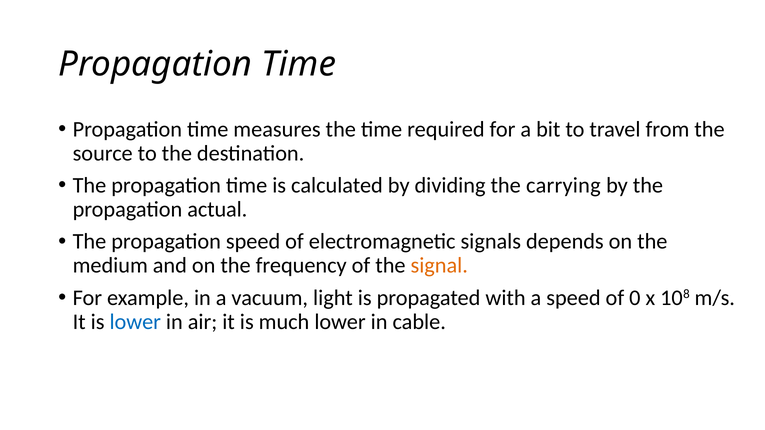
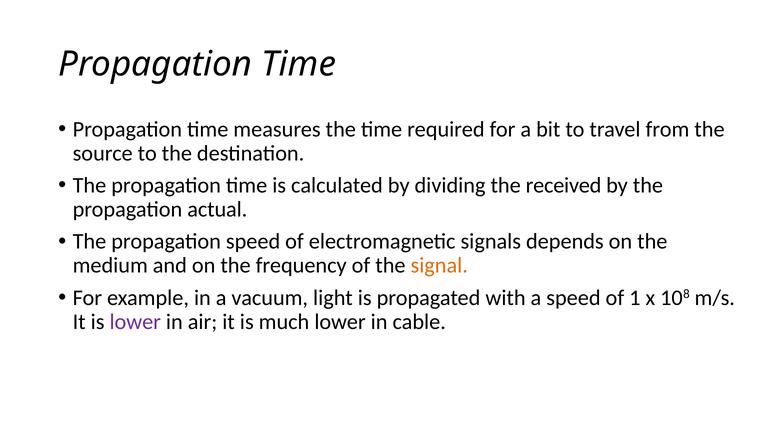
carrying: carrying -> received
0: 0 -> 1
lower at (135, 322) colour: blue -> purple
